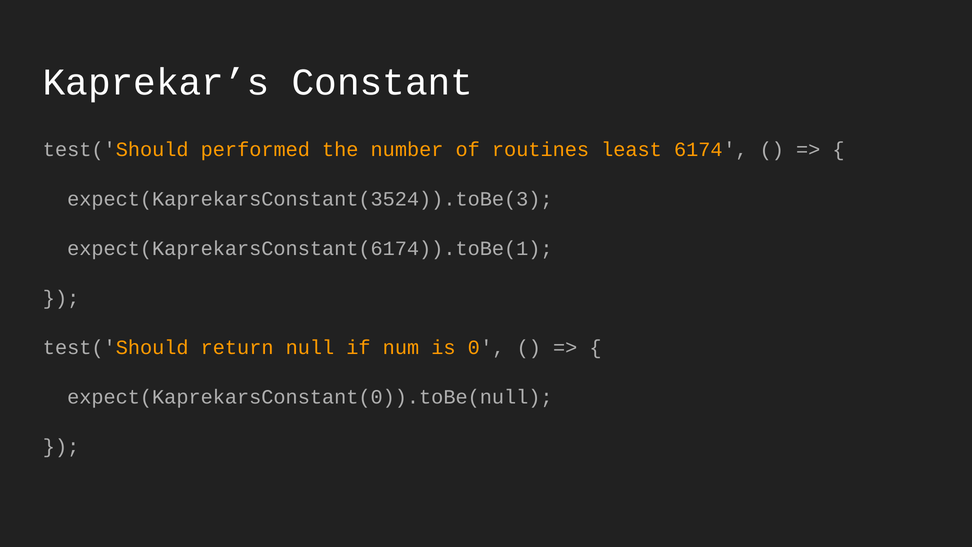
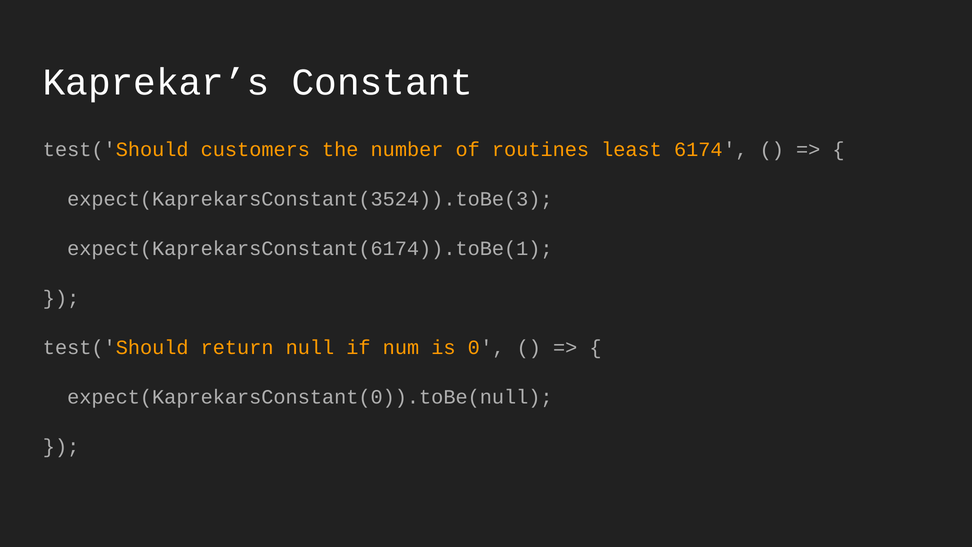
performed: performed -> customers
